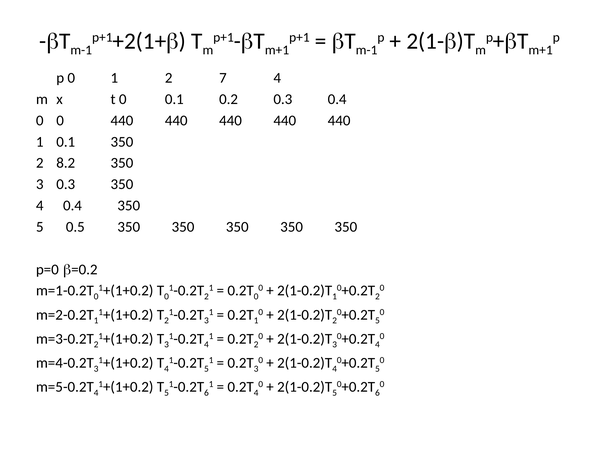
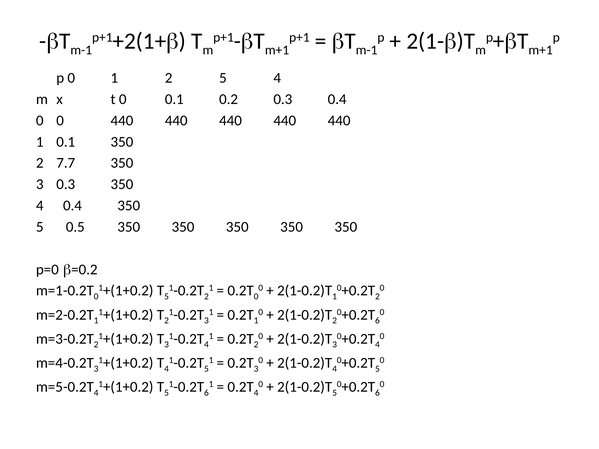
2 7: 7 -> 5
8.2: 8.2 -> 7.7
0 at (167, 297): 0 -> 5
5 at (377, 321): 5 -> 6
